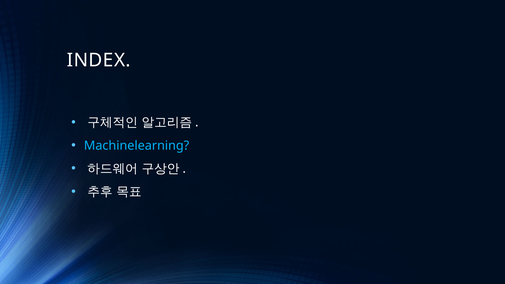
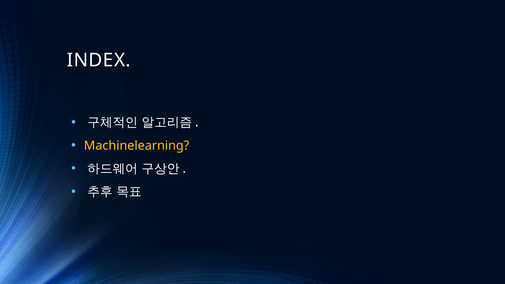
Machinelearning colour: light blue -> yellow
